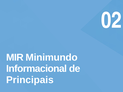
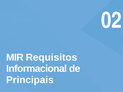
Minimundo: Minimundo -> Requisitos
